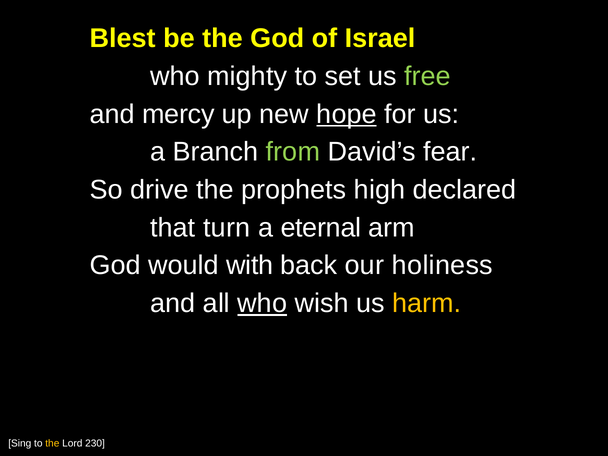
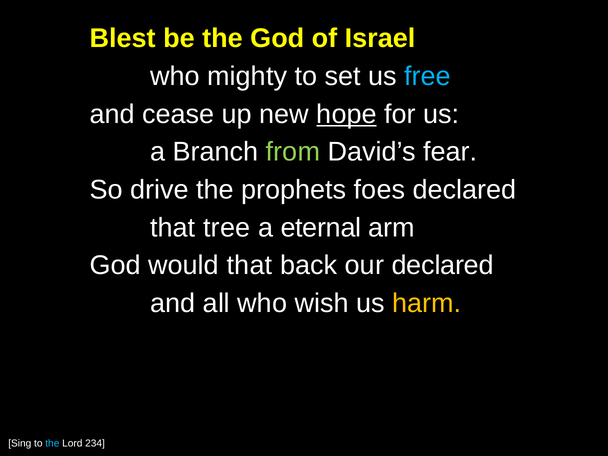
free colour: light green -> light blue
mercy: mercy -> cease
high: high -> foes
turn: turn -> tree
would with: with -> that
our holiness: holiness -> declared
who at (262, 303) underline: present -> none
the at (52, 444) colour: yellow -> light blue
230: 230 -> 234
